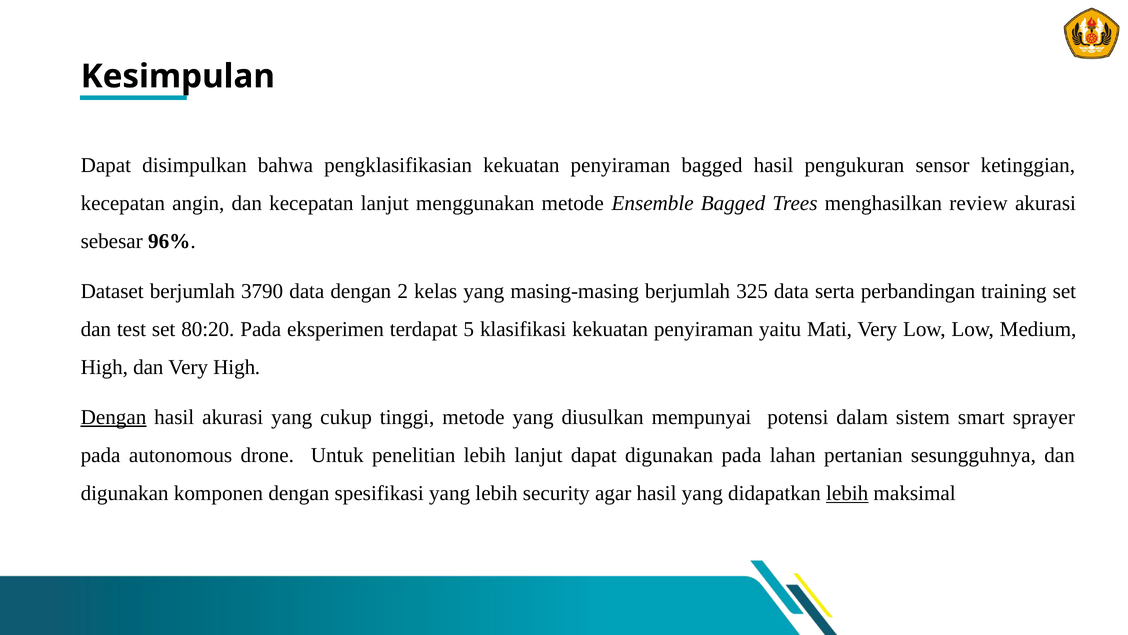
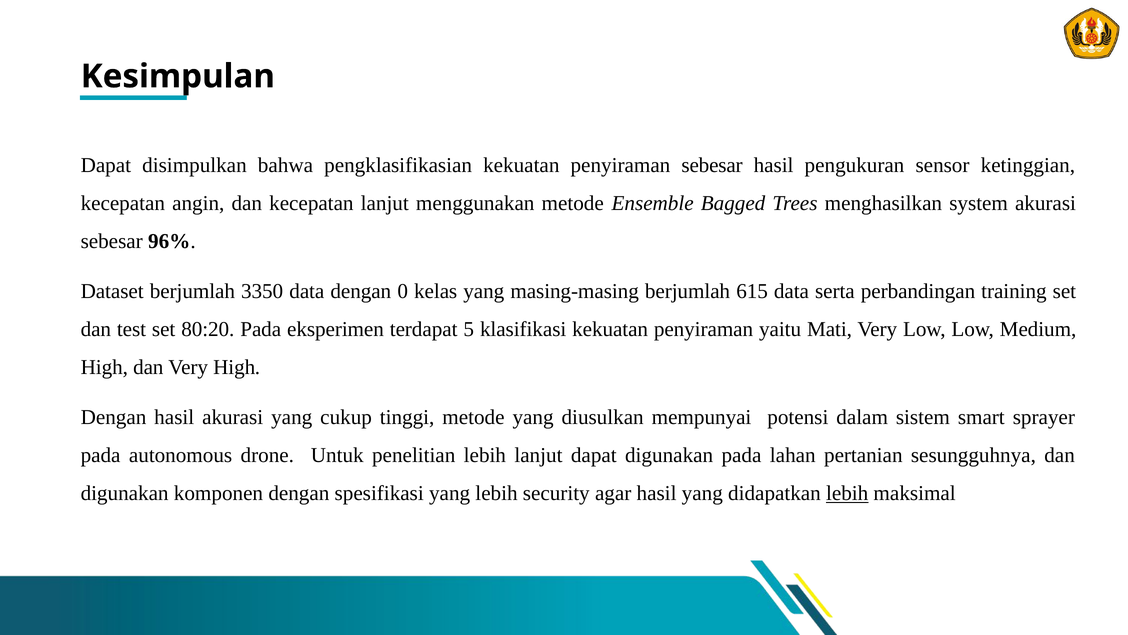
penyiraman bagged: bagged -> sebesar
review: review -> system
3790: 3790 -> 3350
2: 2 -> 0
325: 325 -> 615
Dengan at (114, 417) underline: present -> none
